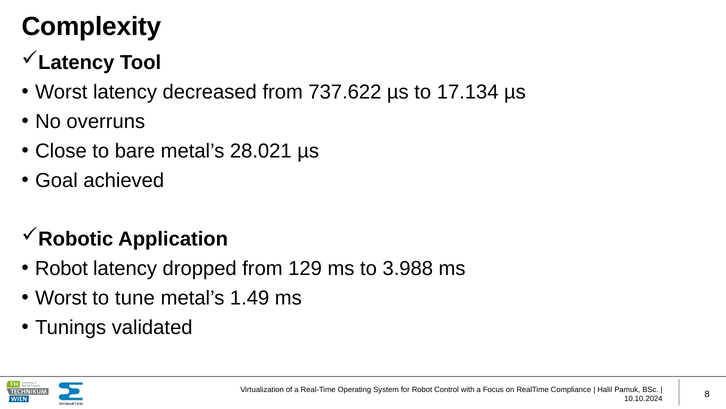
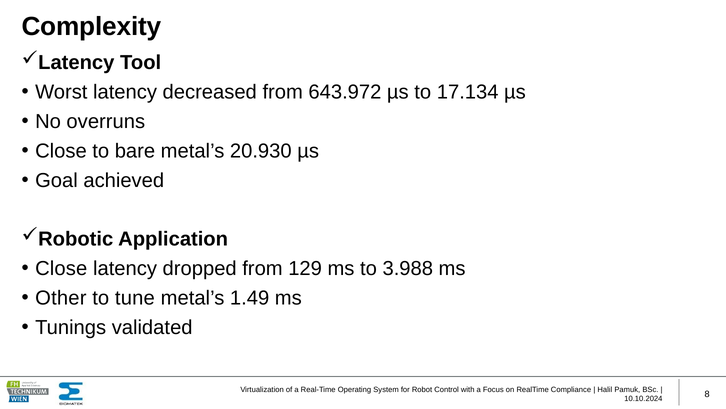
737.622: 737.622 -> 643.972
28.021: 28.021 -> 20.930
Robot at (61, 268): Robot -> Close
Worst at (61, 297): Worst -> Other
